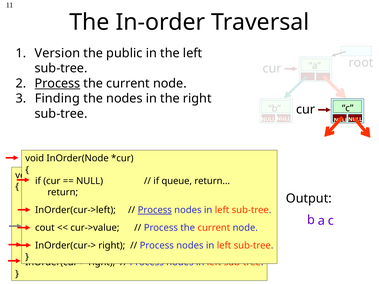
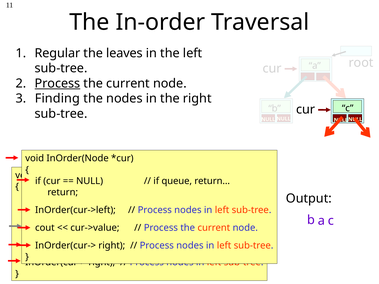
Version: Version -> Regular
public: public -> leaves
Process at (155, 210) underline: present -> none
